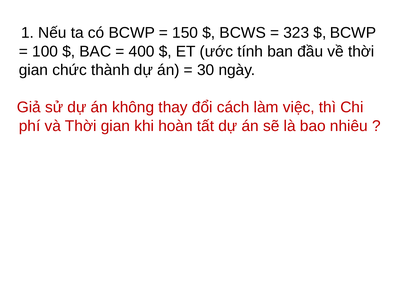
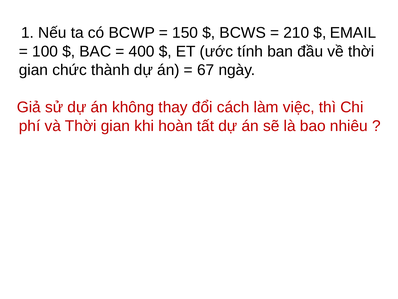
323: 323 -> 210
BCWP at (353, 33): BCWP -> EMAIL
30: 30 -> 67
